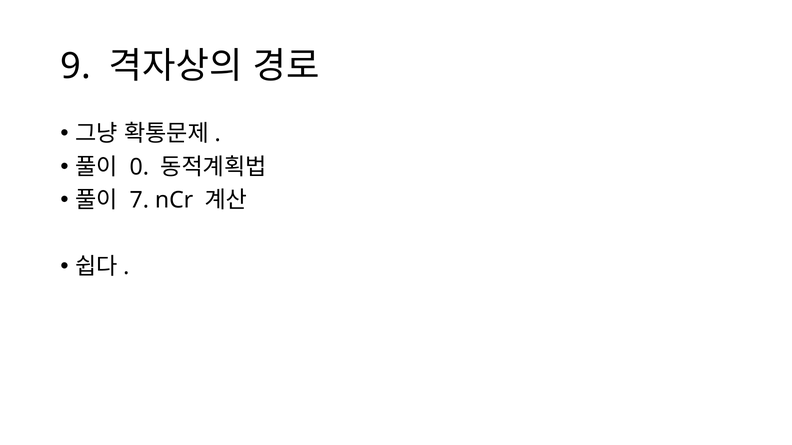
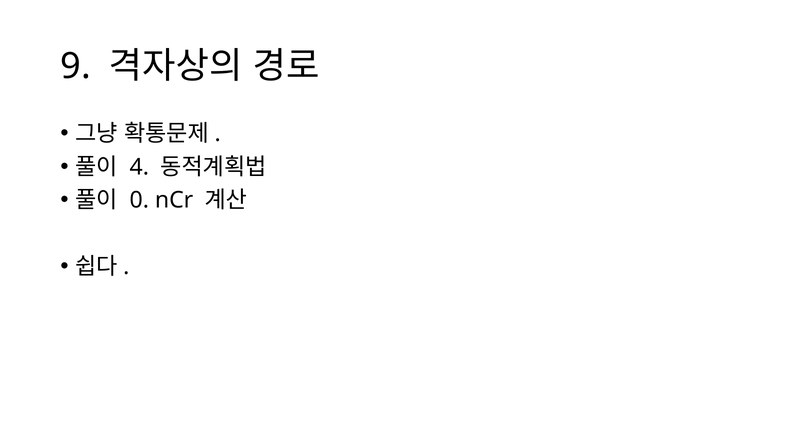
0: 0 -> 4
7: 7 -> 0
